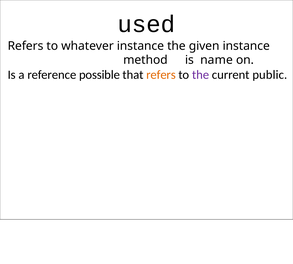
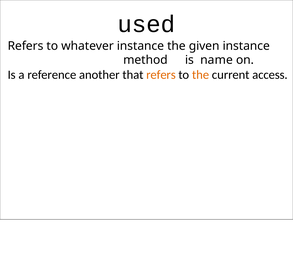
possible: possible -> another
the at (201, 75) colour: purple -> orange
public: public -> access
